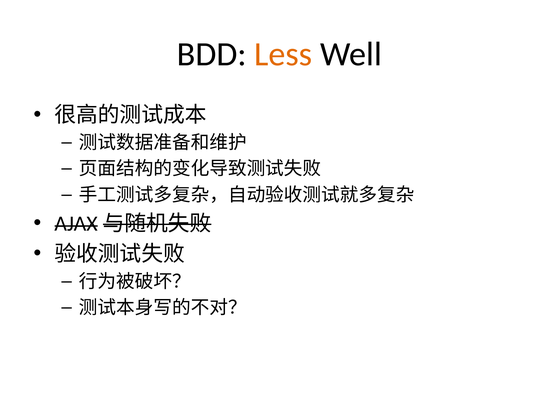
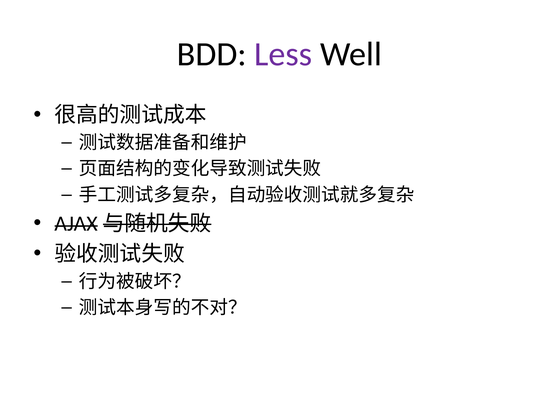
Less colour: orange -> purple
